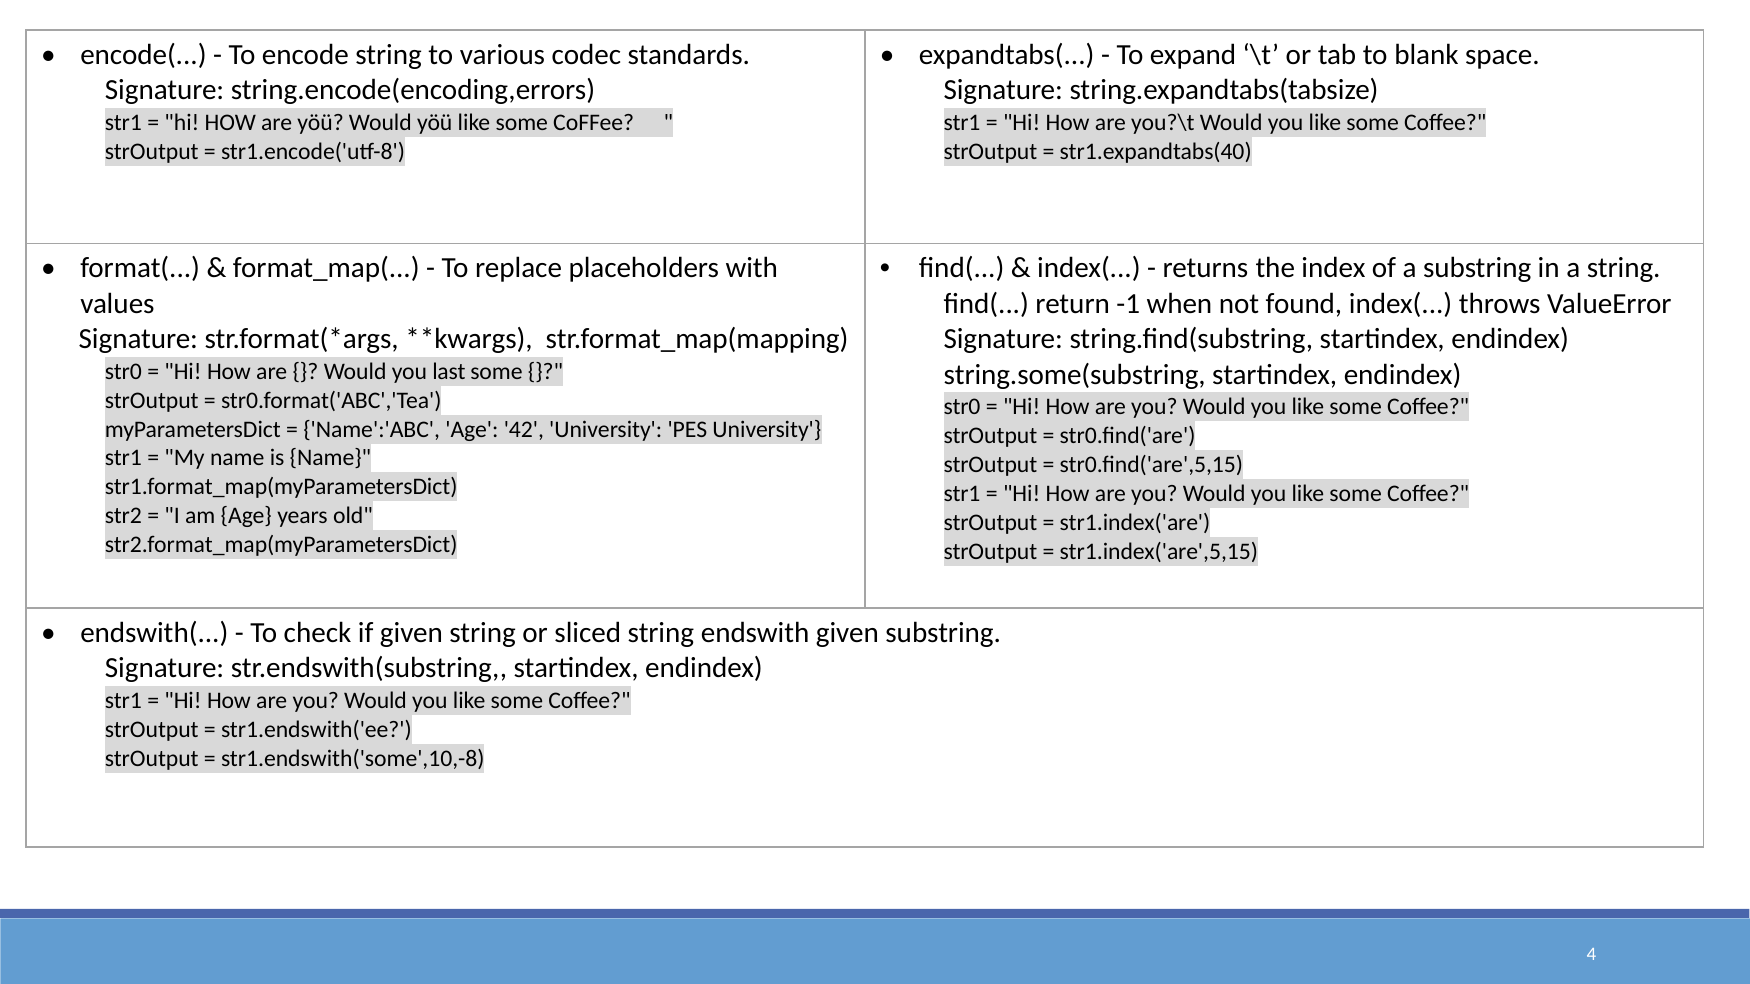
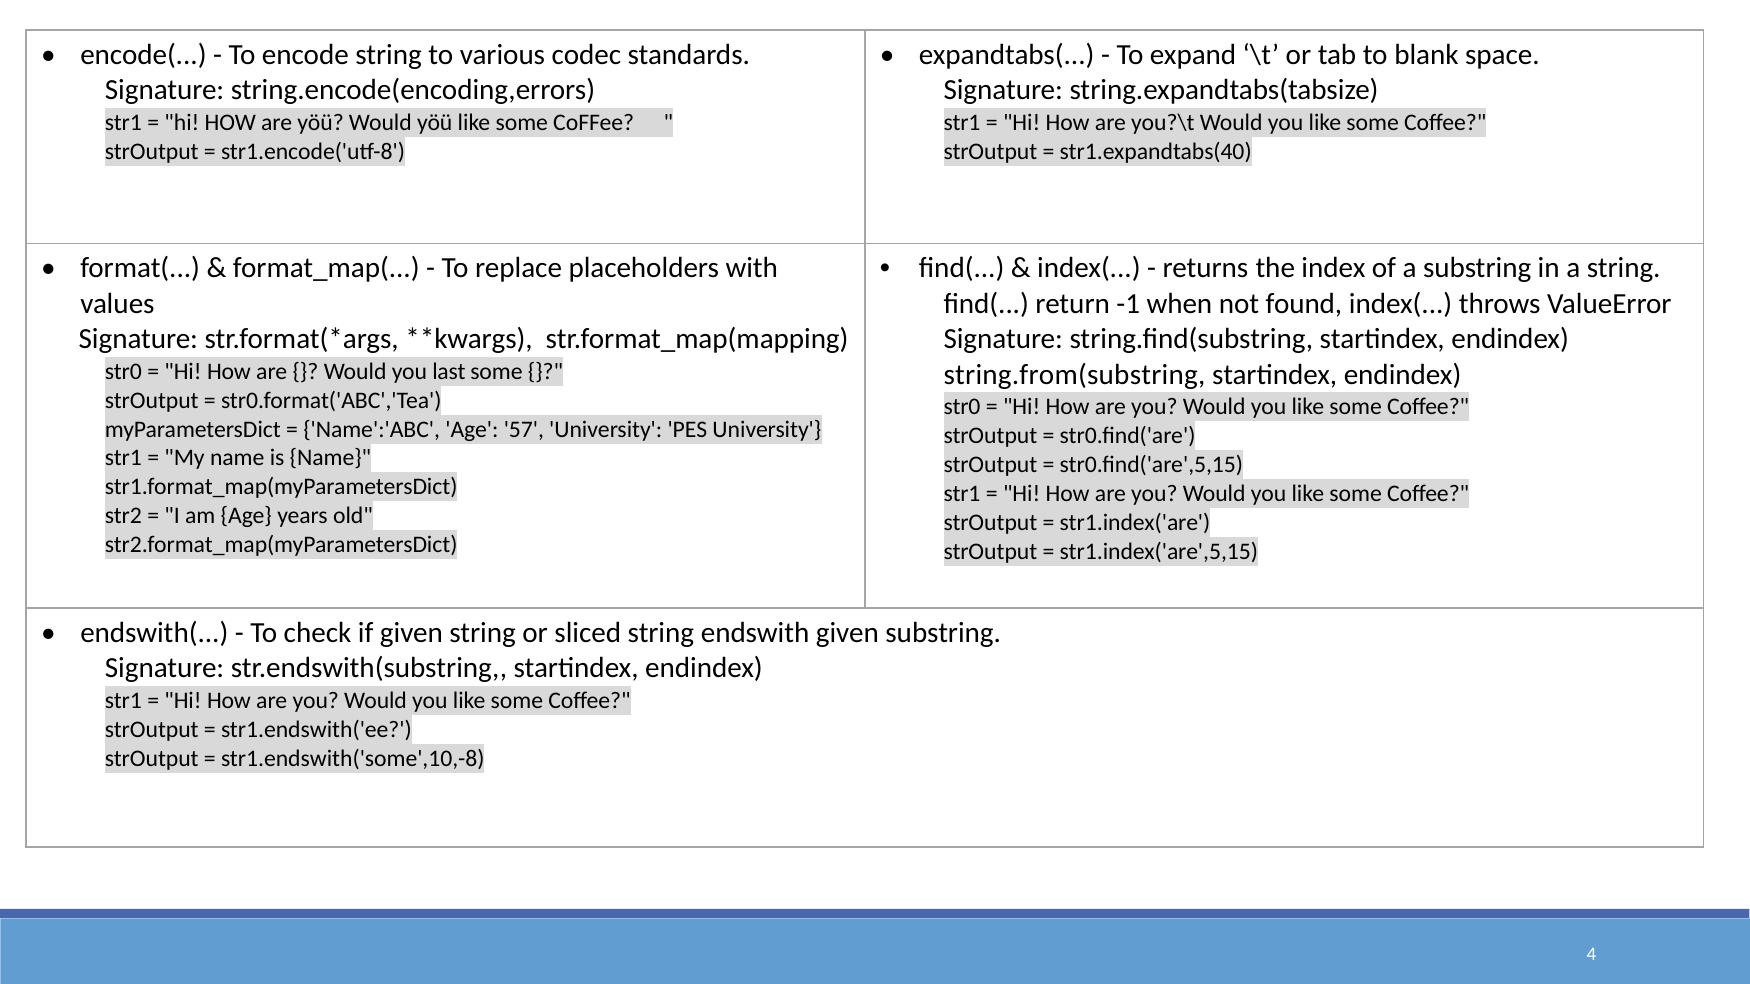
string.some(substring: string.some(substring -> string.from(substring
42: 42 -> 57
